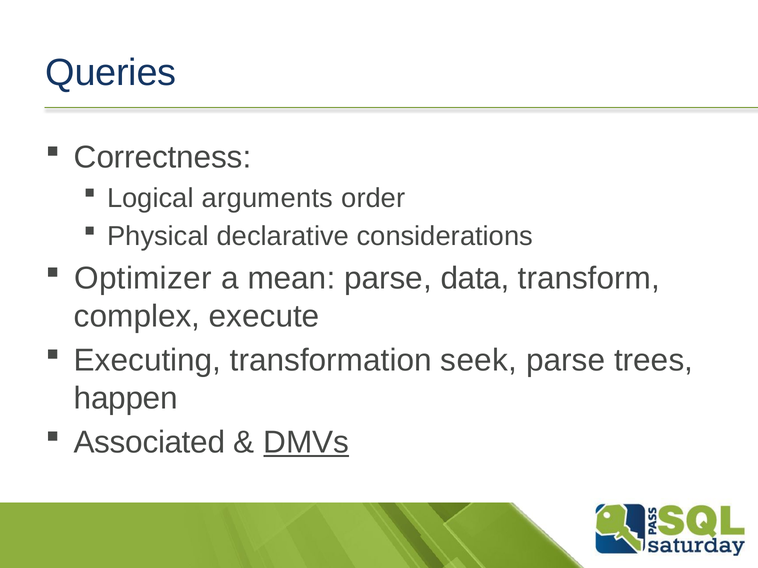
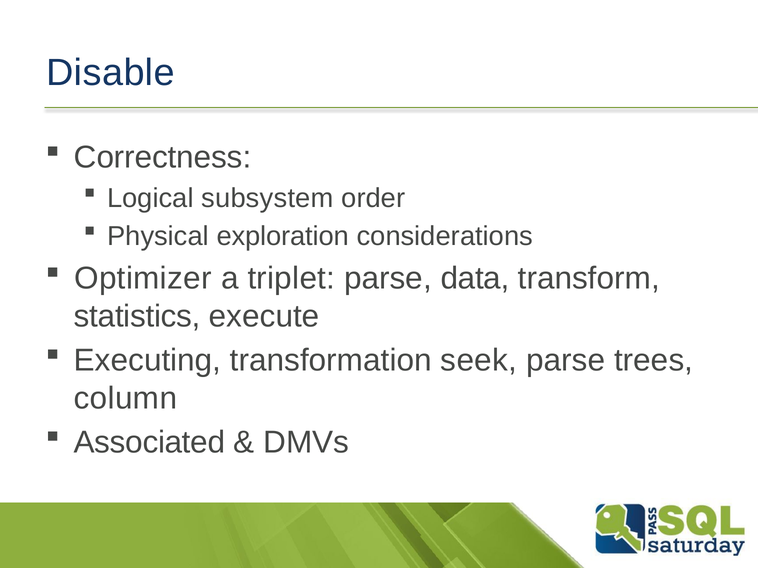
Queries: Queries -> Disable
arguments: arguments -> subsystem
declarative: declarative -> exploration
mean: mean -> triplet
complex: complex -> statistics
happen: happen -> column
DMVs underline: present -> none
